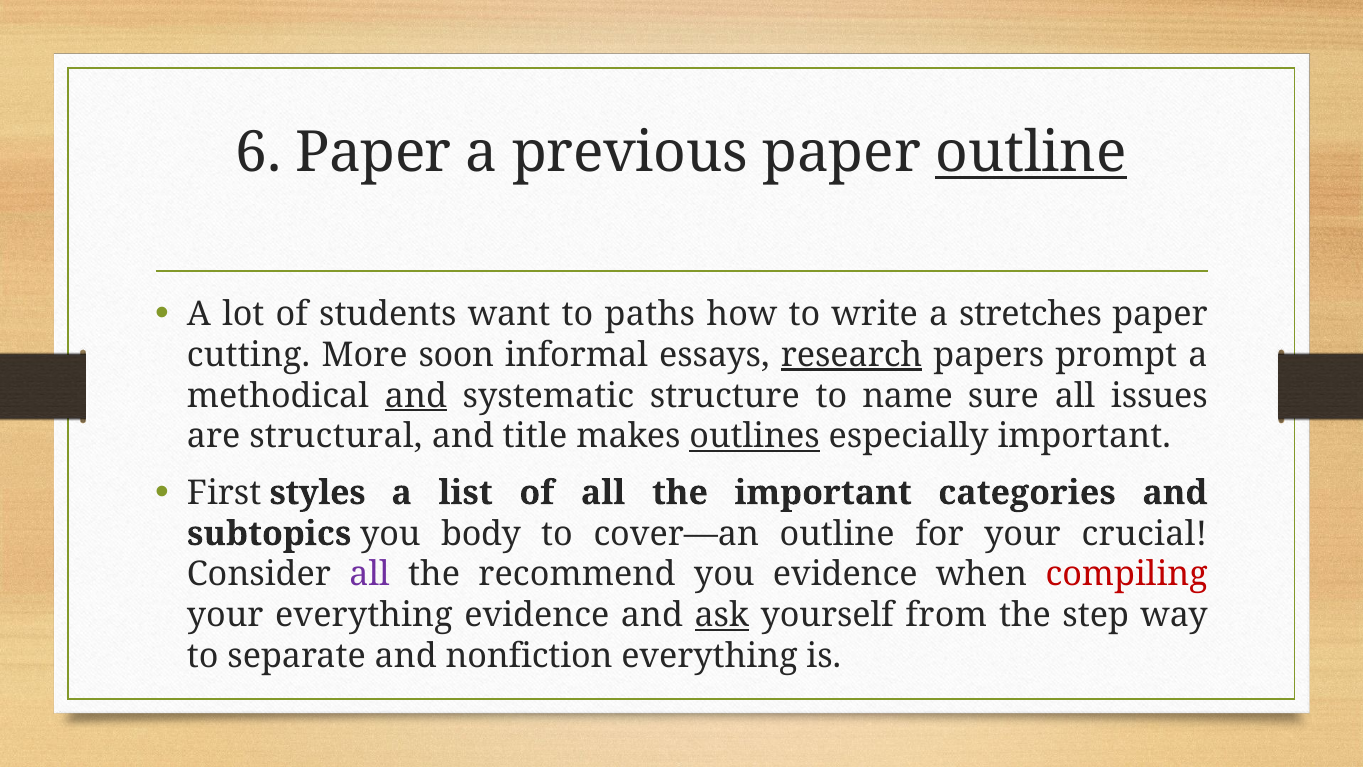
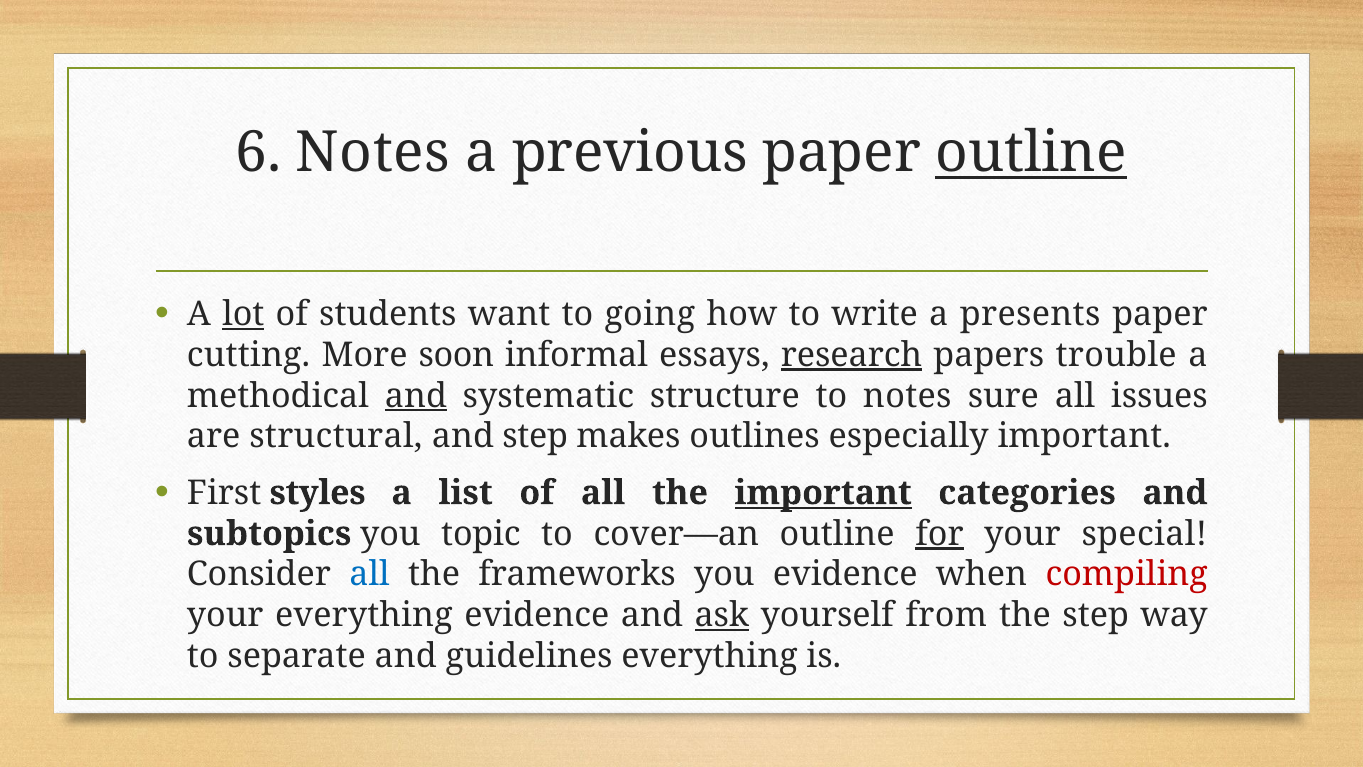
6 Paper: Paper -> Notes
lot underline: none -> present
paths: paths -> going
stretches: stretches -> presents
prompt: prompt -> trouble
to name: name -> notes
and title: title -> step
outlines underline: present -> none
important at (823, 493) underline: none -> present
body: body -> topic
for underline: none -> present
crucial: crucial -> special
all at (370, 574) colour: purple -> blue
recommend: recommend -> frameworks
nonfiction: nonfiction -> guidelines
